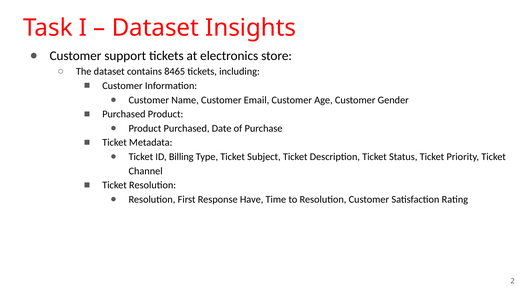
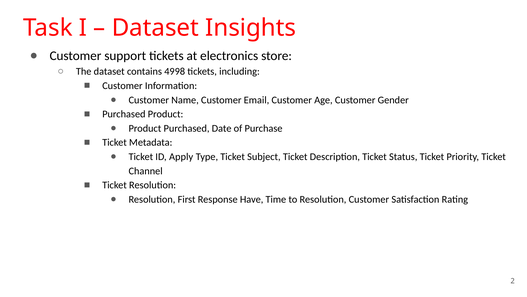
8465: 8465 -> 4998
Billing: Billing -> Apply
